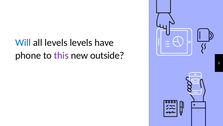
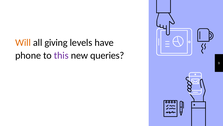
Will colour: blue -> orange
all levels: levels -> giving
outside: outside -> queries
